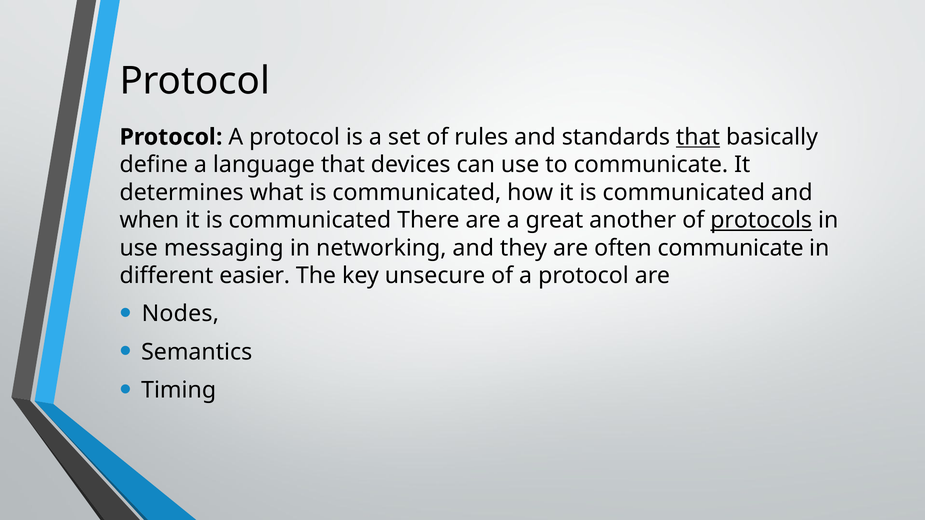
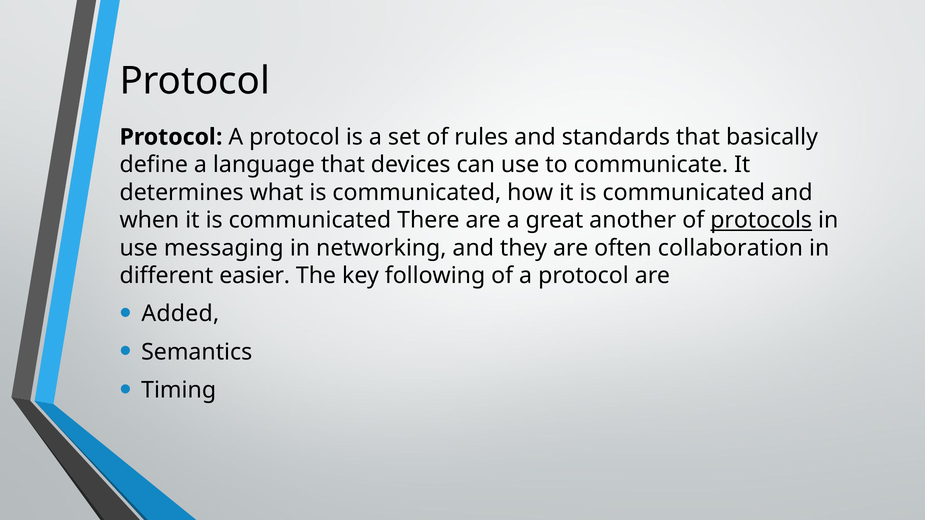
that at (698, 137) underline: present -> none
often communicate: communicate -> collaboration
unsecure: unsecure -> following
Nodes: Nodes -> Added
